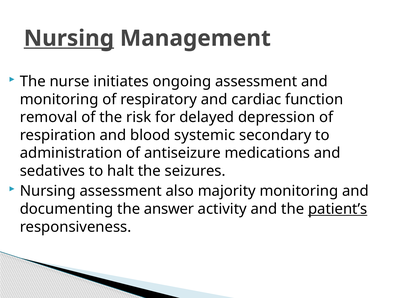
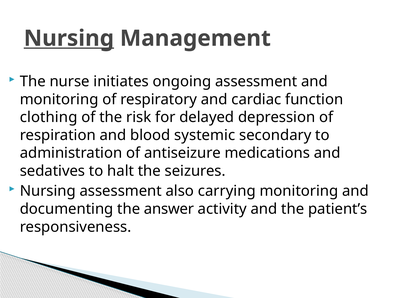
removal: removal -> clothing
majority: majority -> carrying
patient’s underline: present -> none
